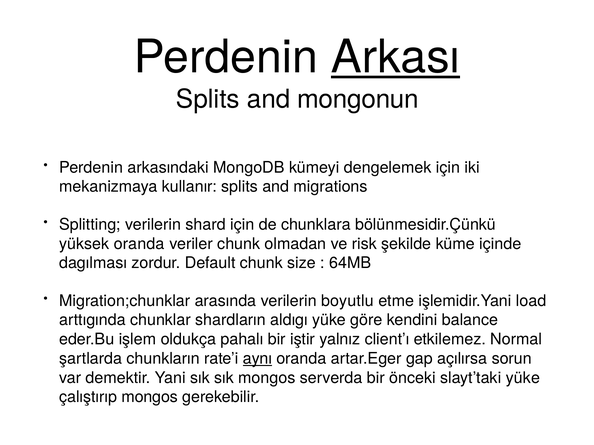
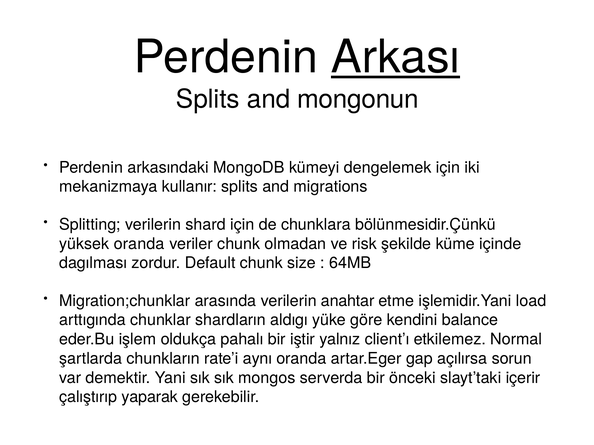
boyutlu: boyutlu -> anahtar
aynı underline: present -> none
slayt’taki yüke: yüke -> içerir
çalıştırıp mongos: mongos -> yaparak
